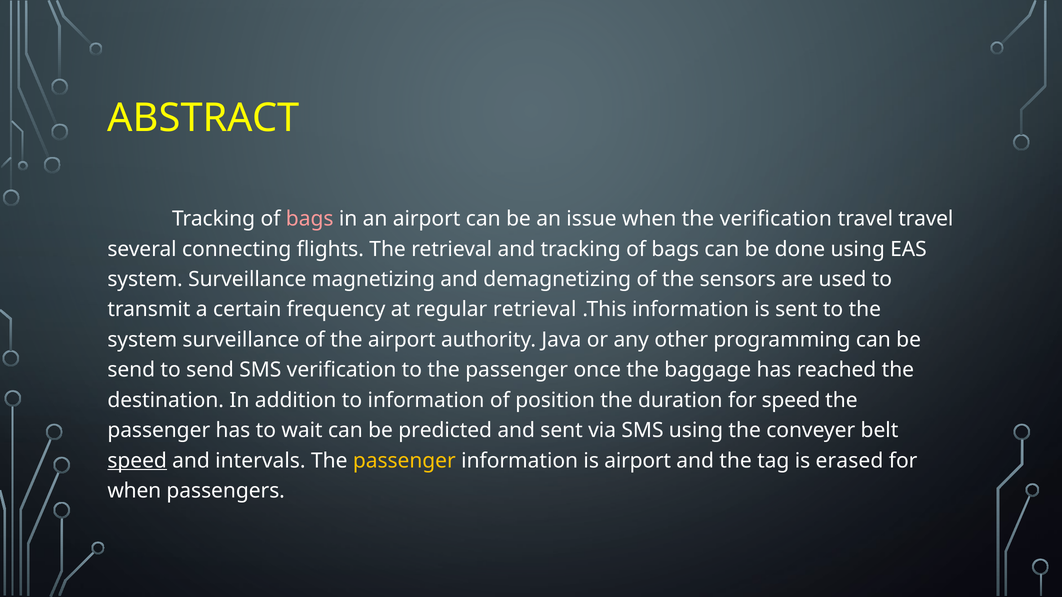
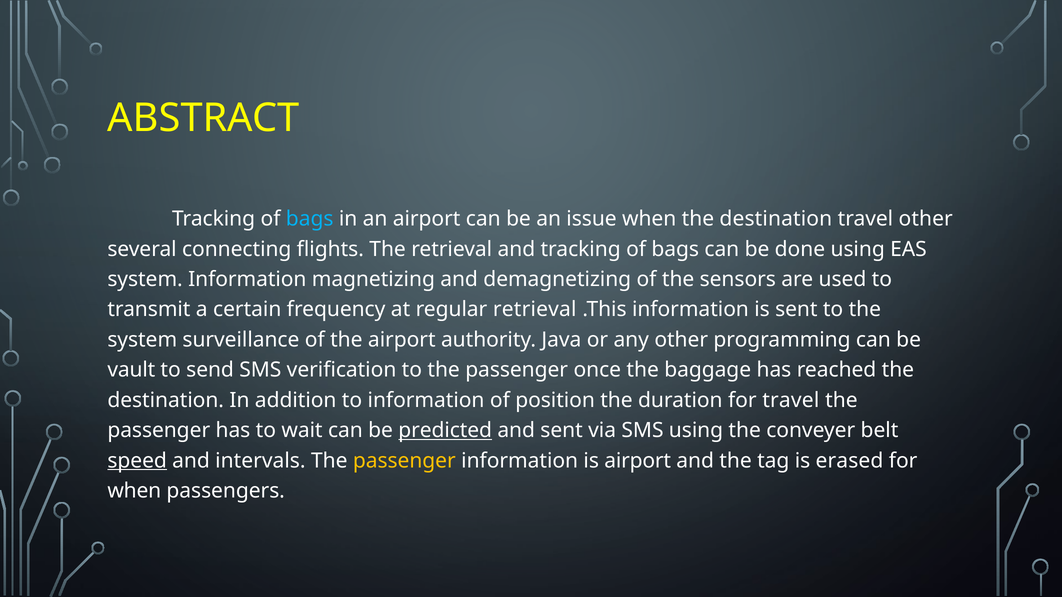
bags at (310, 219) colour: pink -> light blue
when the verification: verification -> destination
travel travel: travel -> other
Surveillance at (247, 279): Surveillance -> Information
send at (131, 370): send -> vault
for speed: speed -> travel
predicted underline: none -> present
